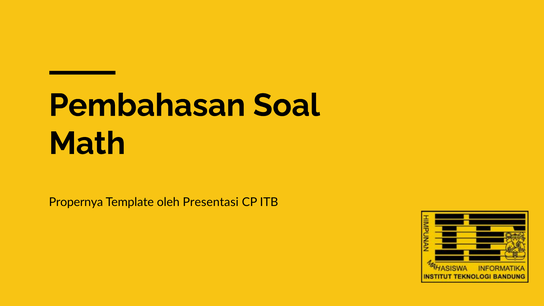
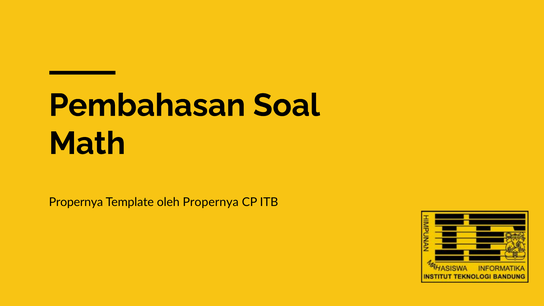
oleh Presentasi: Presentasi -> Propernya
